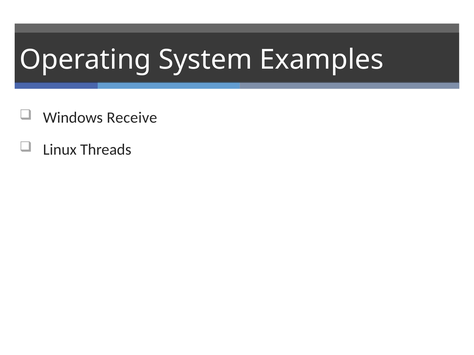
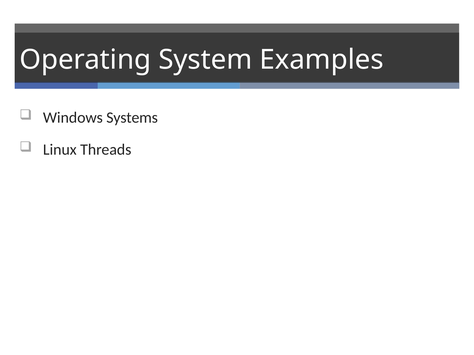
Receive: Receive -> Systems
